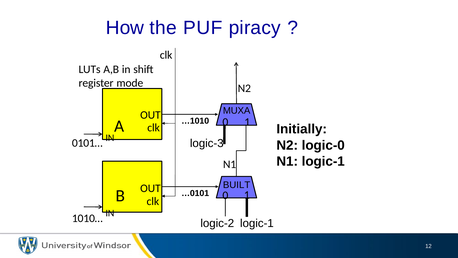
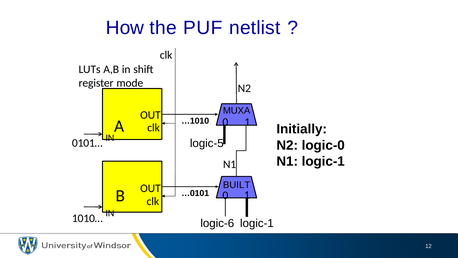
piracy: piracy -> netlist
logic-3: logic-3 -> logic-5
logic-2: logic-2 -> logic-6
